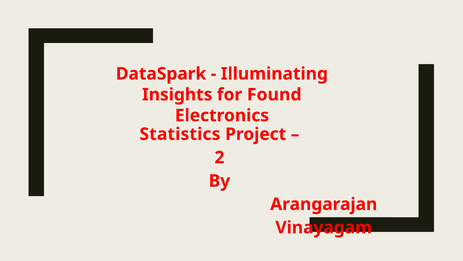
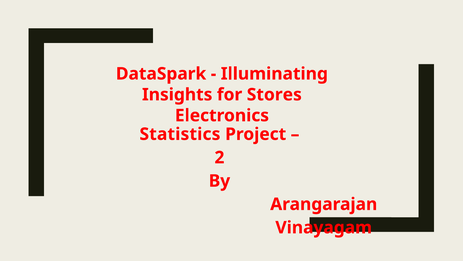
Found: Found -> Stores
